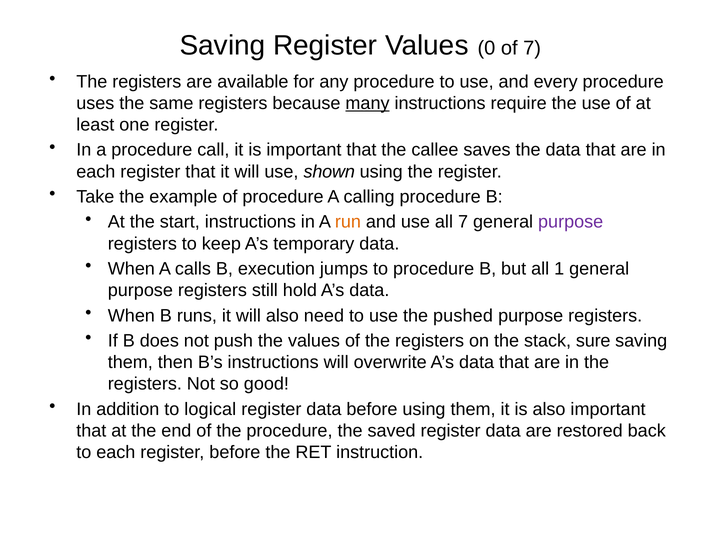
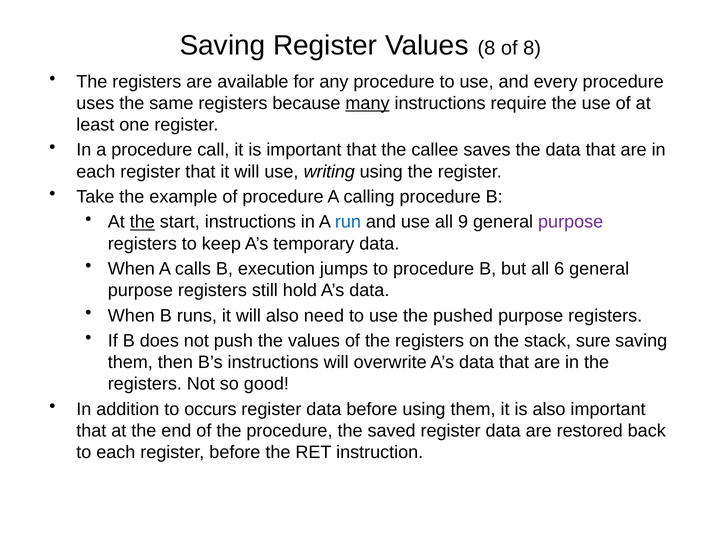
Values 0: 0 -> 8
of 7: 7 -> 8
shown: shown -> writing
the at (142, 222) underline: none -> present
run colour: orange -> blue
all 7: 7 -> 9
1: 1 -> 6
logical: logical -> occurs
